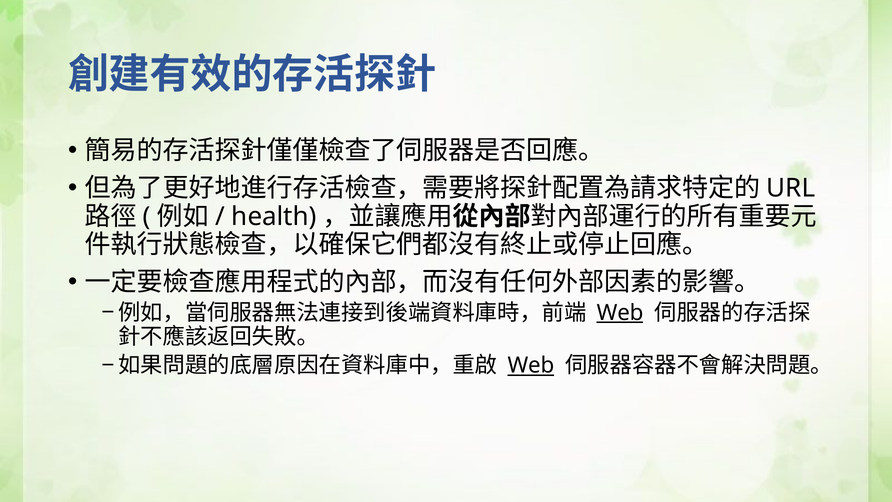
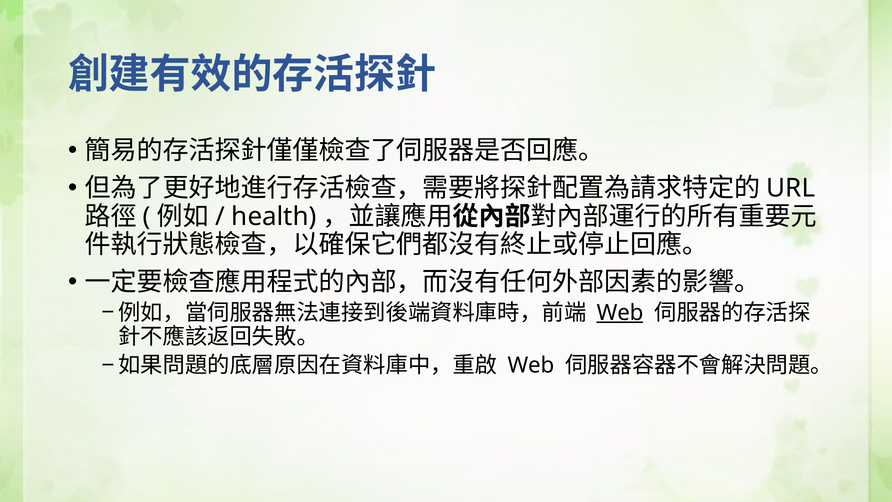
Web at (531, 365) underline: present -> none
